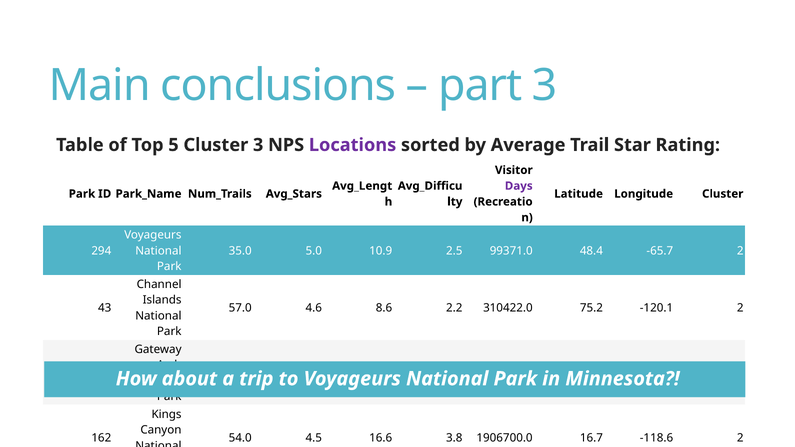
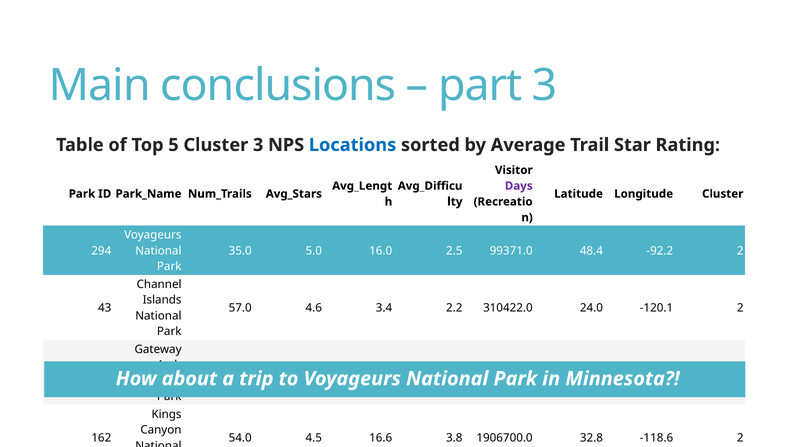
Locations colour: purple -> blue
10.9: 10.9 -> 16.0
-65.7: -65.7 -> -92.2
8.6: 8.6 -> 3.4
75.2: 75.2 -> 24.0
16.7: 16.7 -> 32.8
